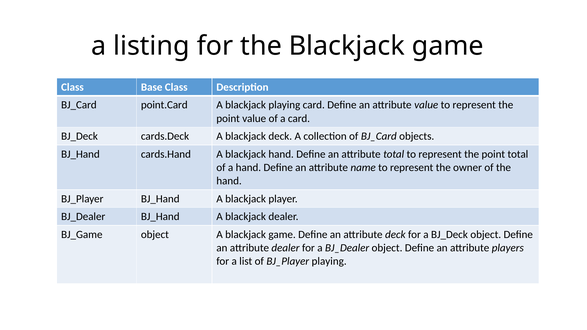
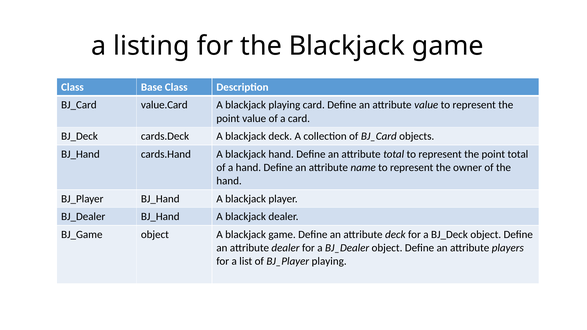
point.Card: point.Card -> value.Card
